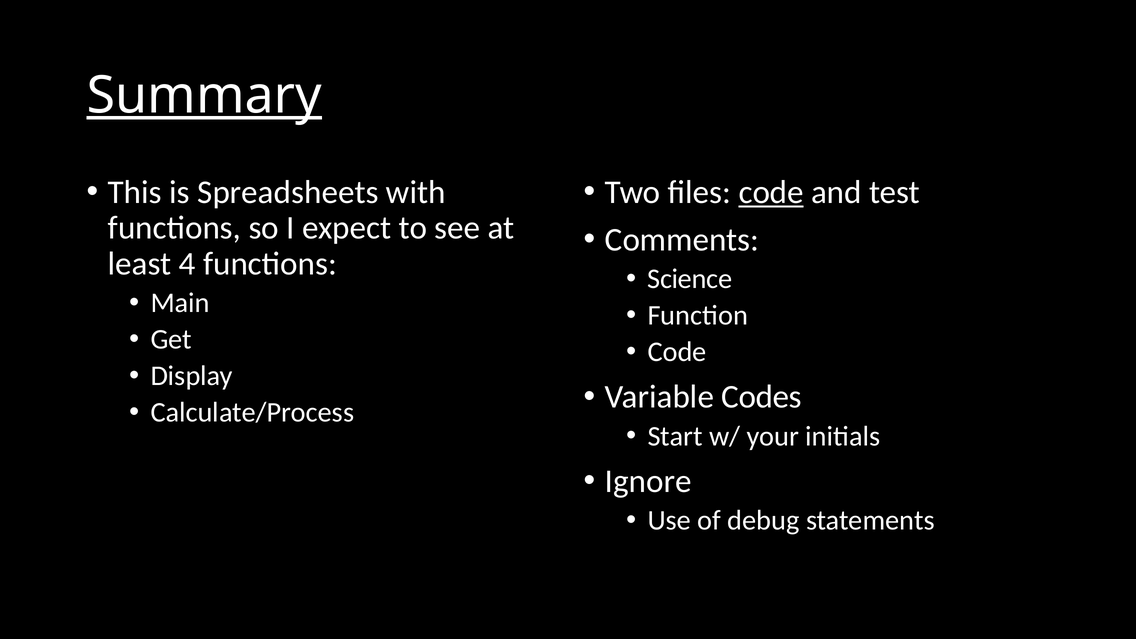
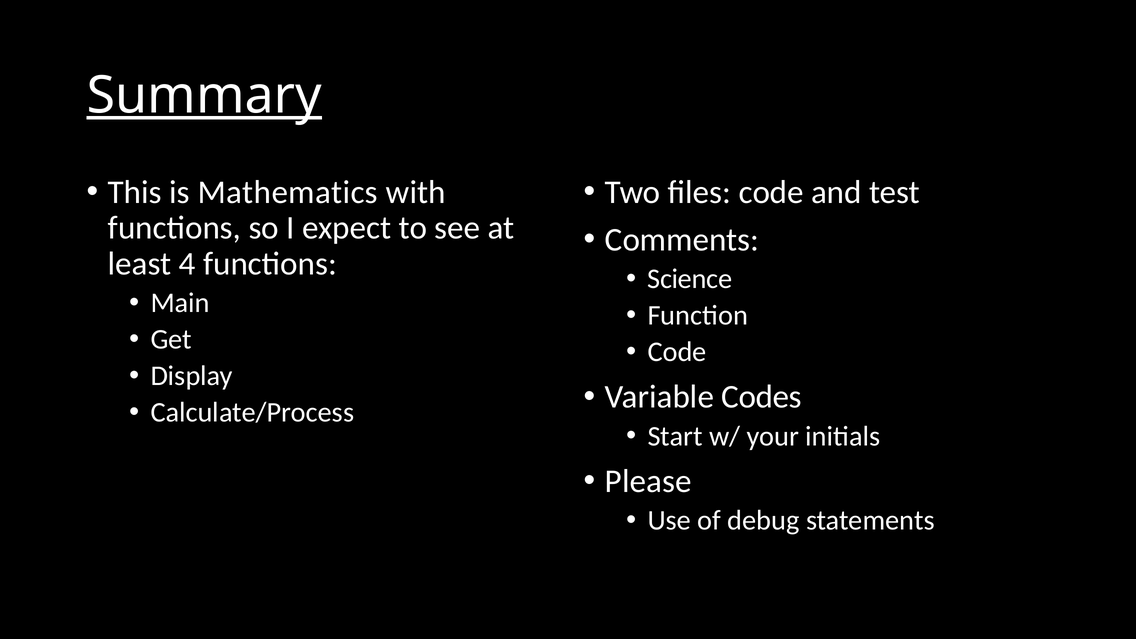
Spreadsheets: Spreadsheets -> Mathematics
code at (771, 192) underline: present -> none
Ignore: Ignore -> Please
